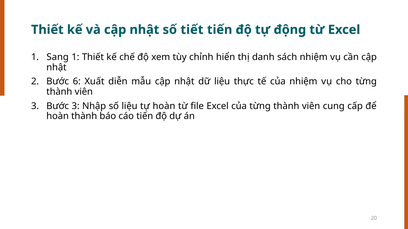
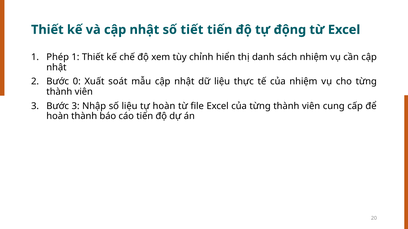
Sang: Sang -> Phép
6: 6 -> 0
diễn: diễn -> soát
